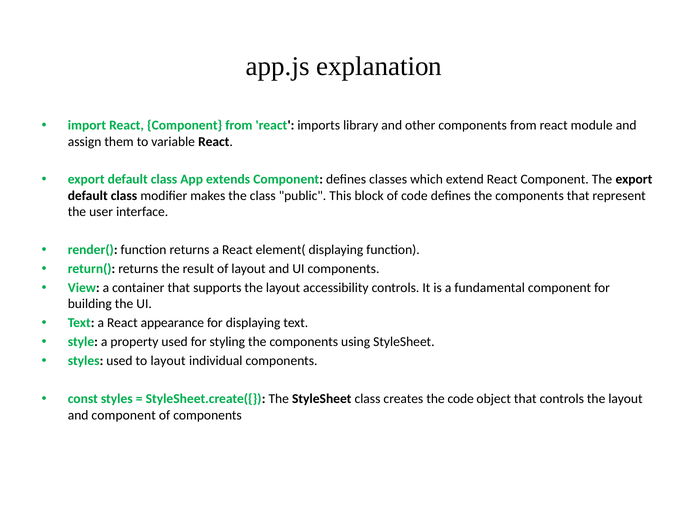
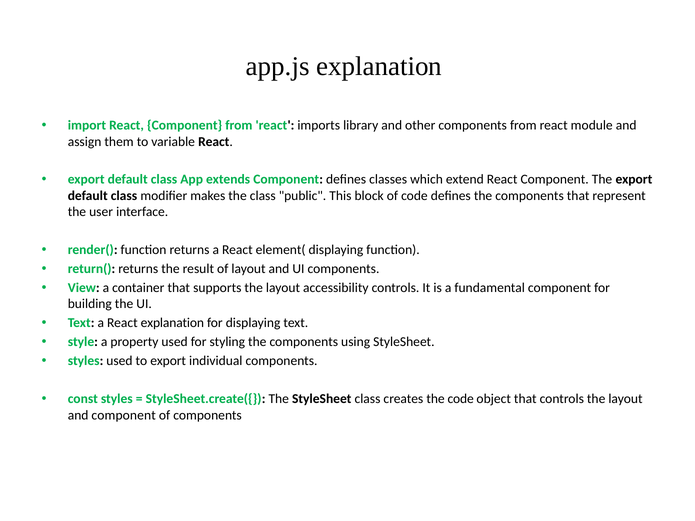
React appearance: appearance -> explanation
to layout: layout -> export
